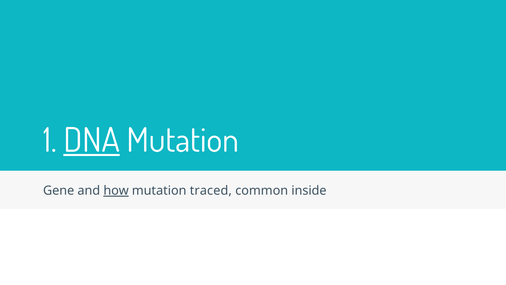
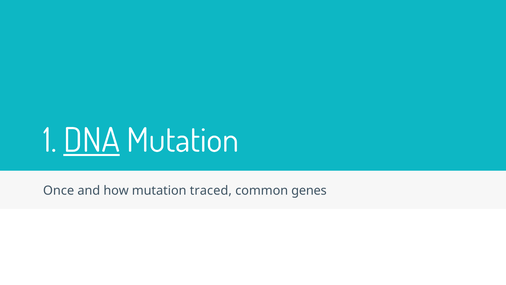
Gene: Gene -> Once
how underline: present -> none
inside: inside -> genes
